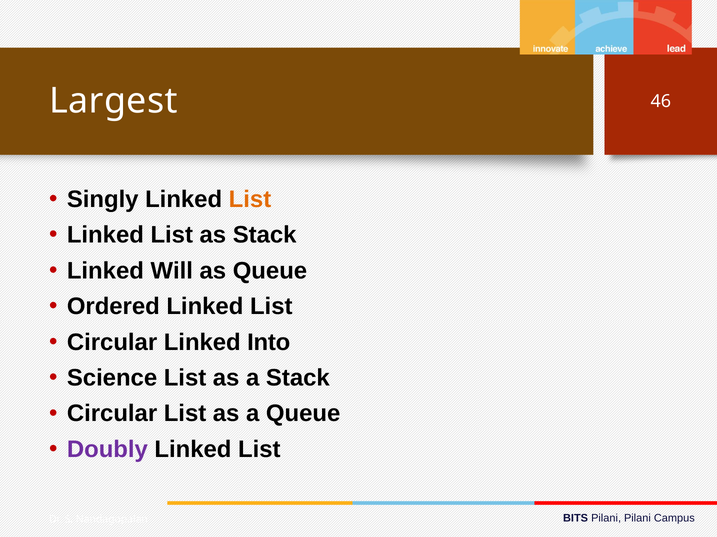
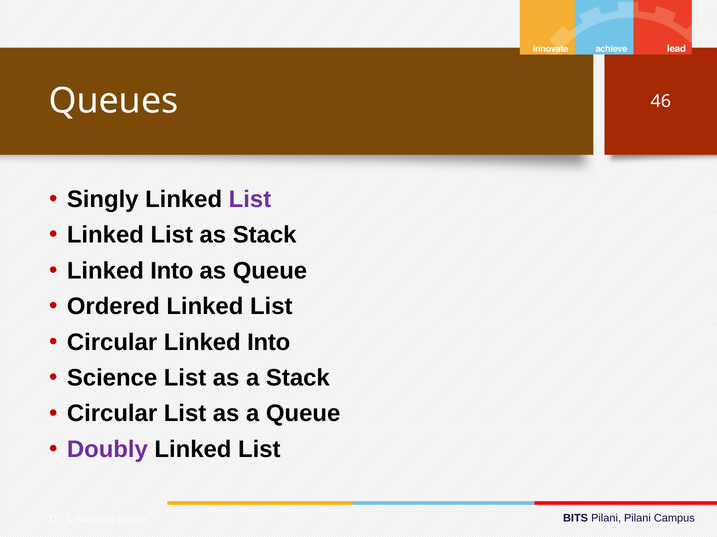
Largest: Largest -> Queues
List at (250, 200) colour: orange -> purple
Will at (172, 271): Will -> Into
